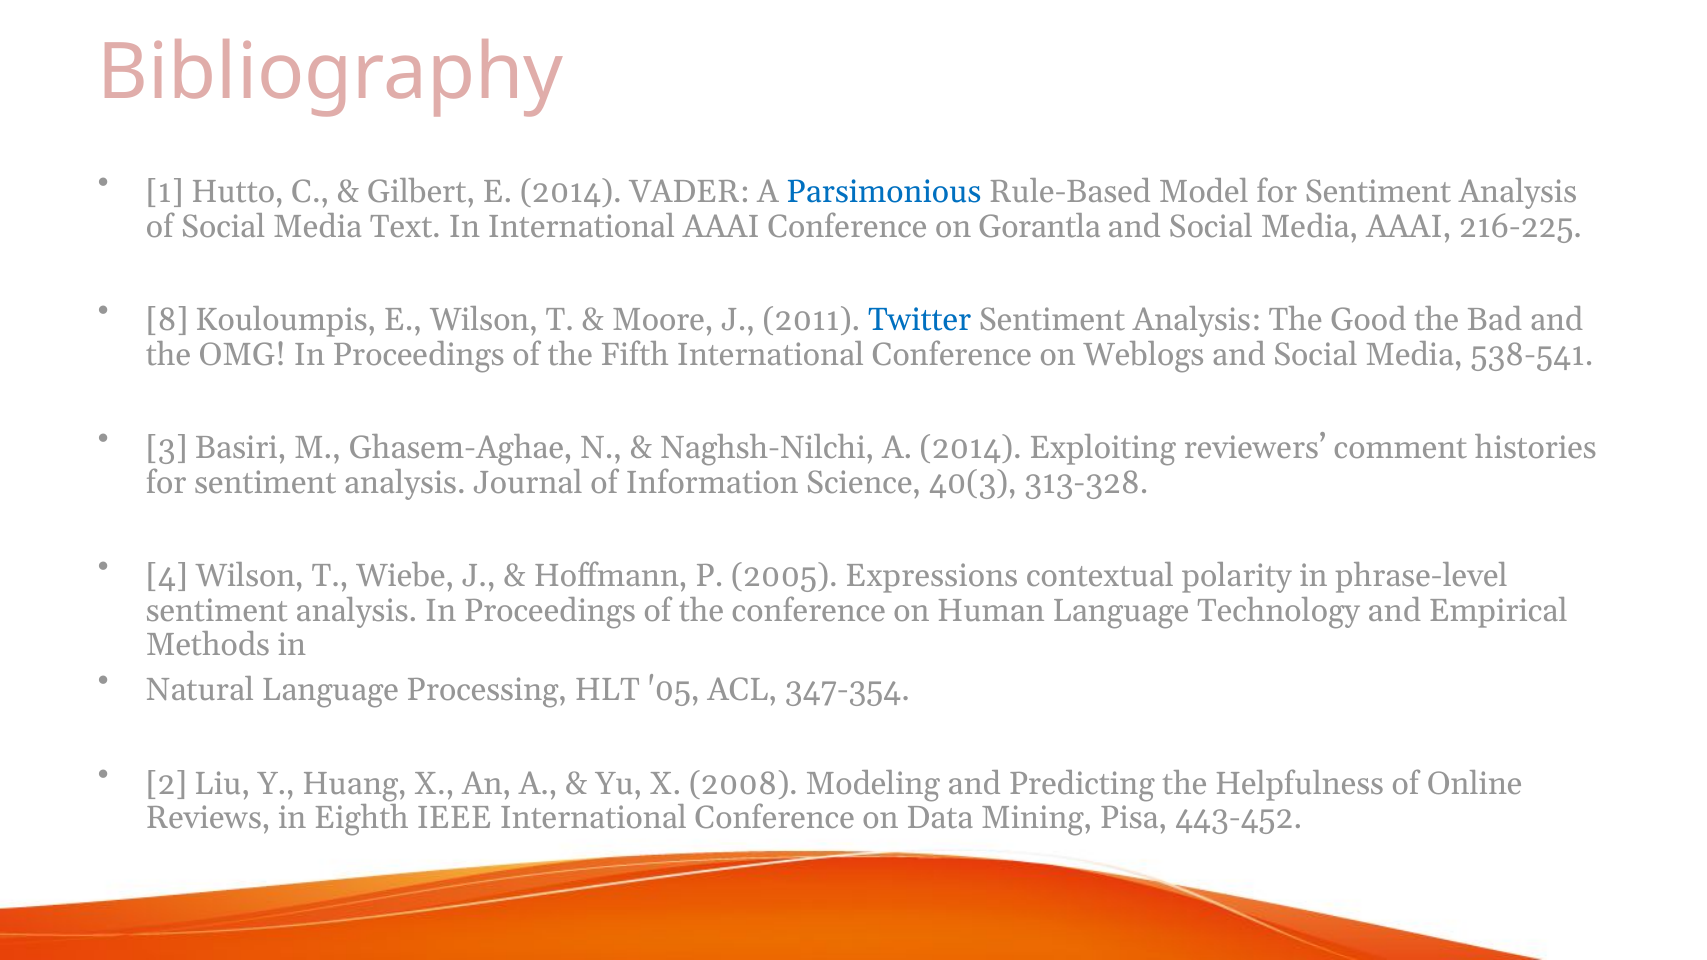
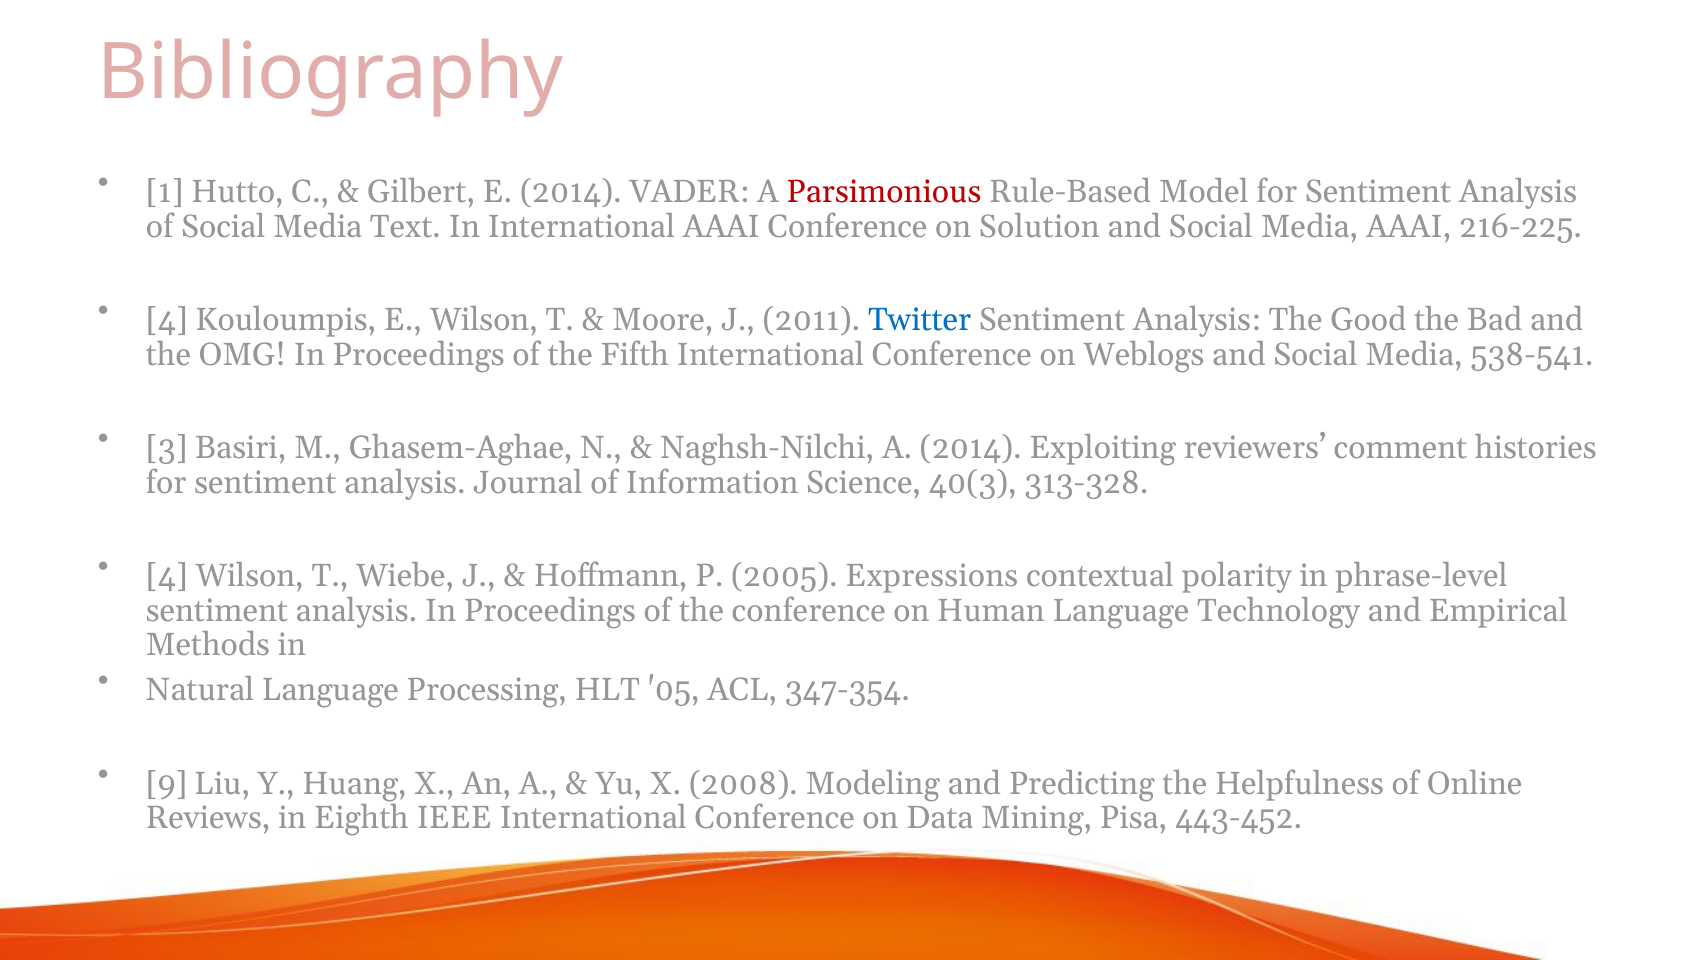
Parsimonious colour: blue -> red
Gorantla: Gorantla -> Solution
8 at (167, 320): 8 -> 4
2: 2 -> 9
